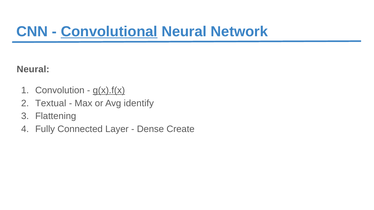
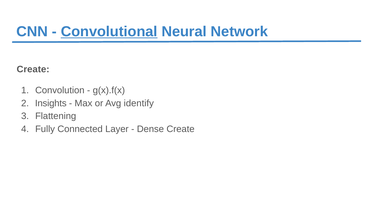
Neural at (33, 69): Neural -> Create
g(x).f(x underline: present -> none
Textual: Textual -> Insights
